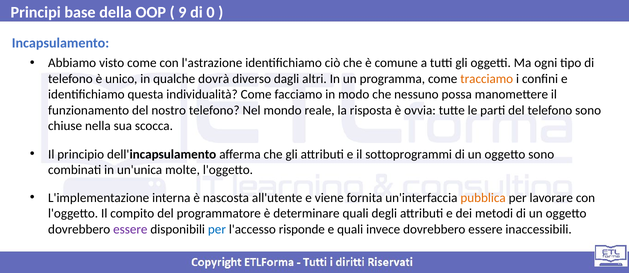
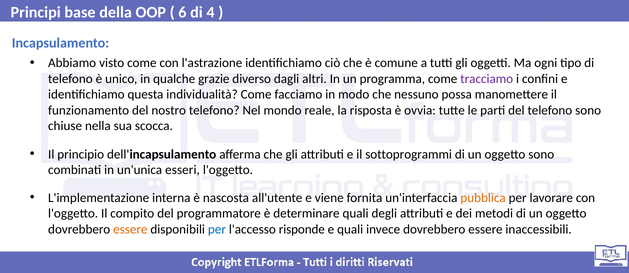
9: 9 -> 6
0: 0 -> 4
dovrà: dovrà -> grazie
tracciamo colour: orange -> purple
molte: molte -> esseri
essere at (130, 229) colour: purple -> orange
